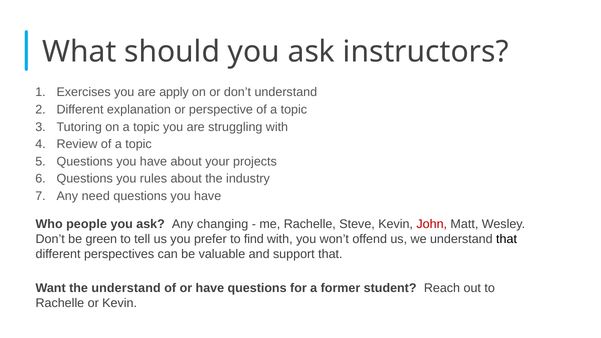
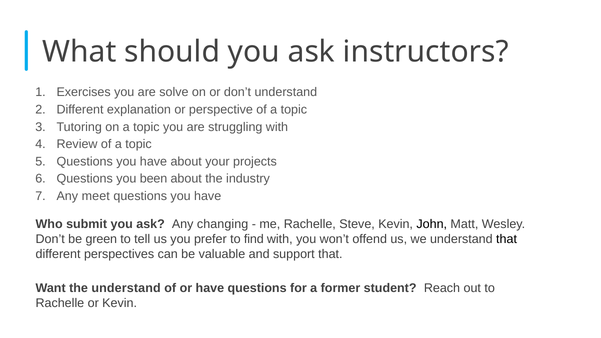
apply: apply -> solve
rules: rules -> been
need: need -> meet
people: people -> submit
John colour: red -> black
